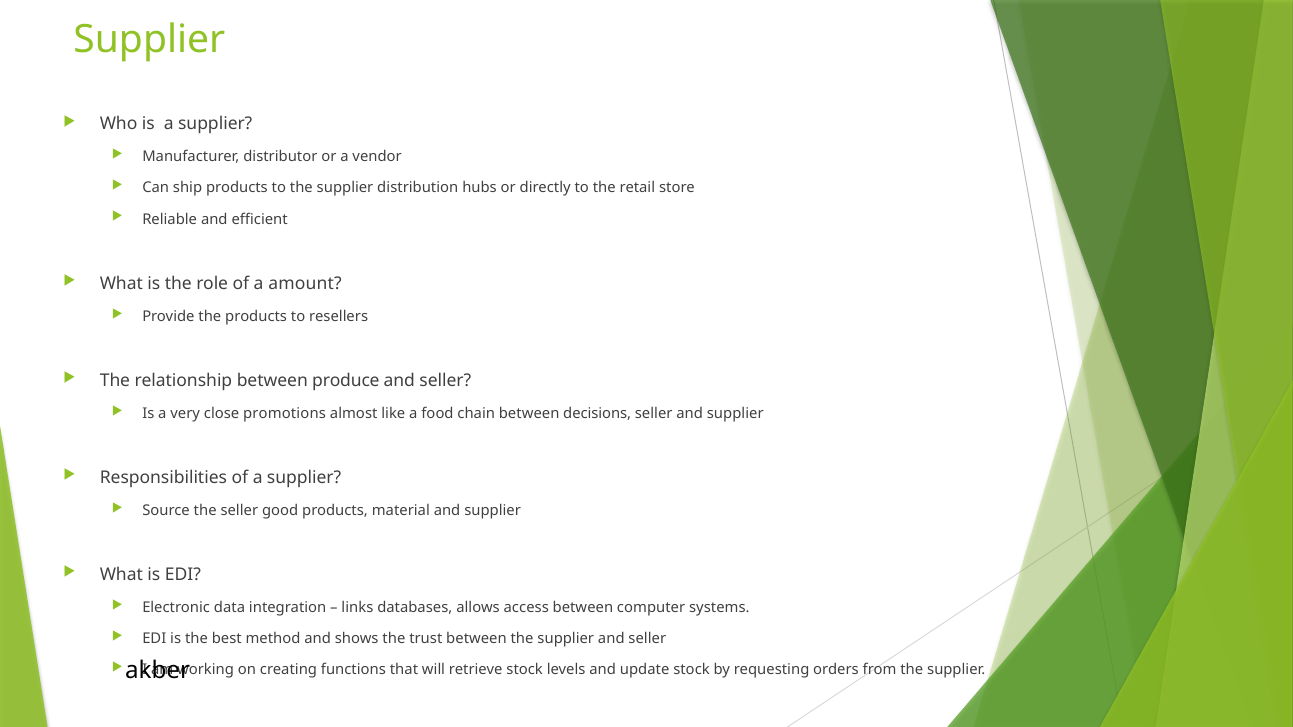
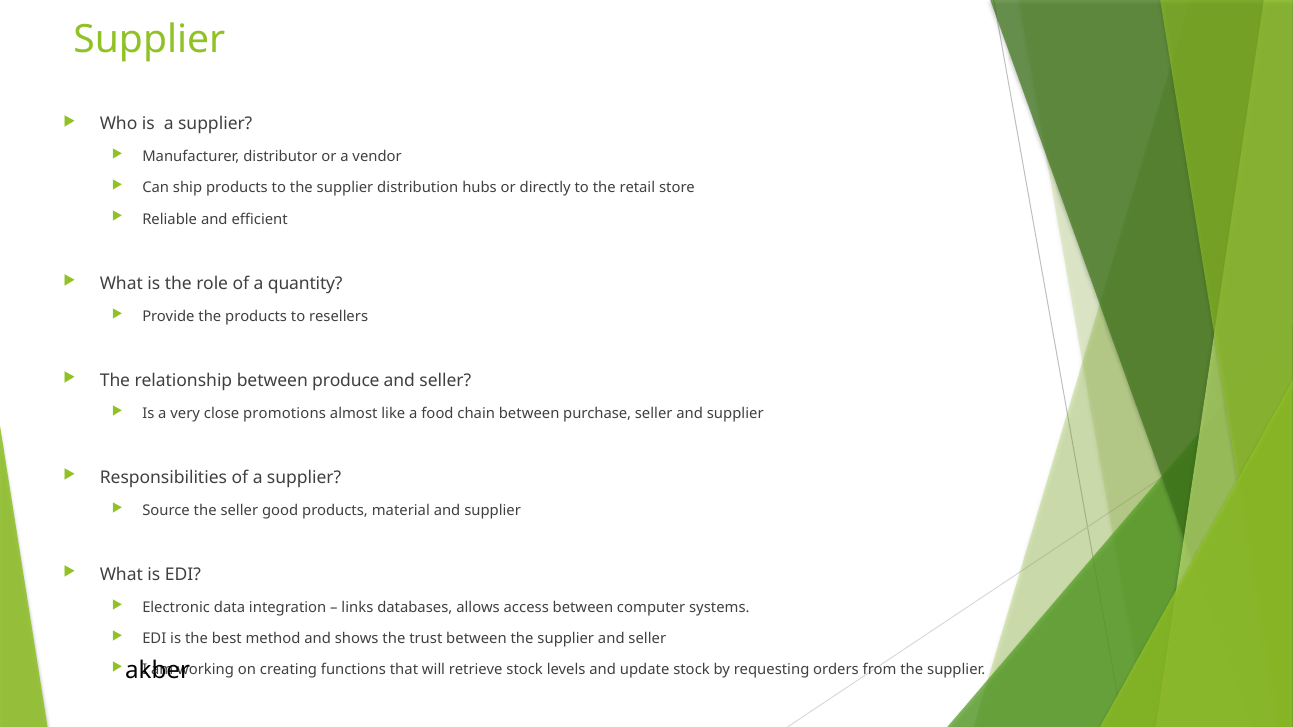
amount: amount -> quantity
decisions: decisions -> purchase
